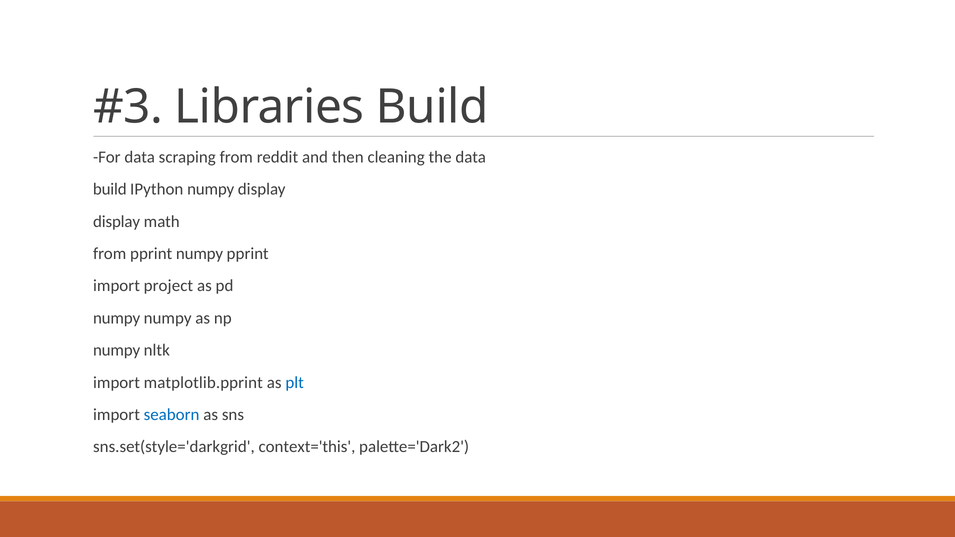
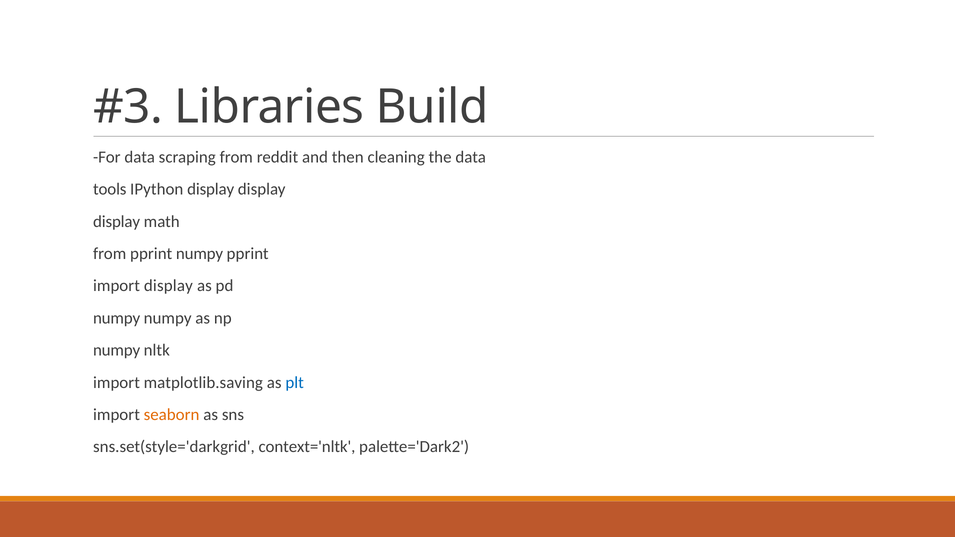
build at (110, 189): build -> tools
IPython numpy: numpy -> display
import project: project -> display
matplotlib.pprint: matplotlib.pprint -> matplotlib.saving
seaborn colour: blue -> orange
context='this: context='this -> context='nltk
